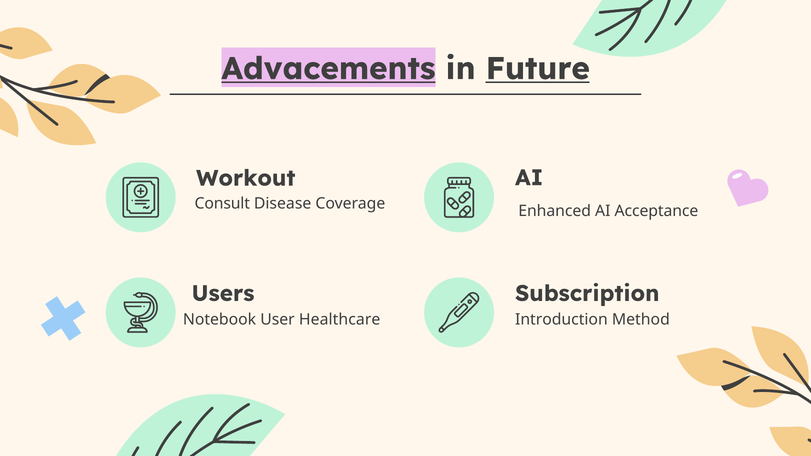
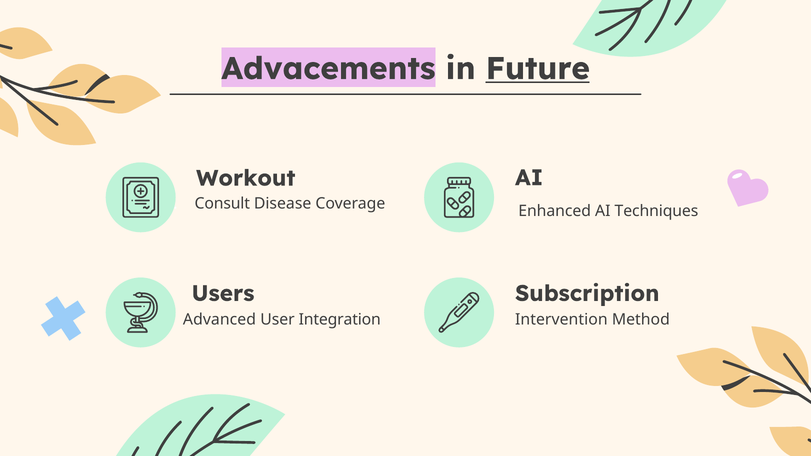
Advacements underline: present -> none
Acceptance: Acceptance -> Techniques
Notebook: Notebook -> Advanced
Healthcare: Healthcare -> Integration
Introduction: Introduction -> Intervention
